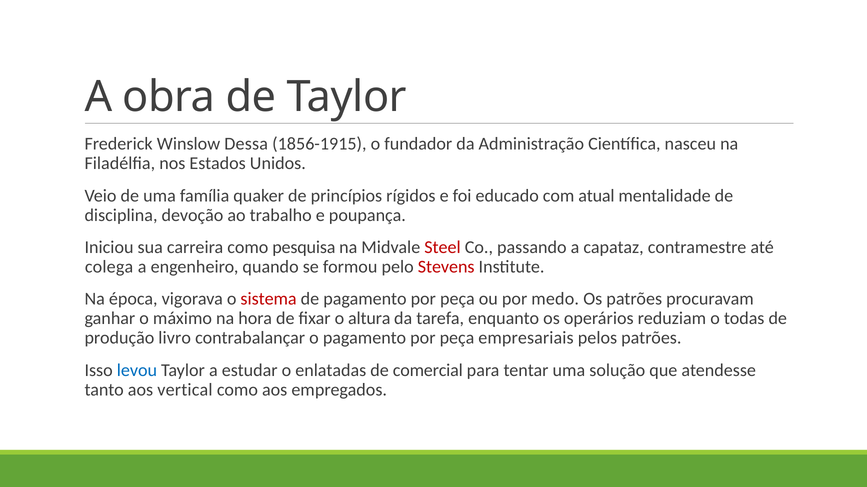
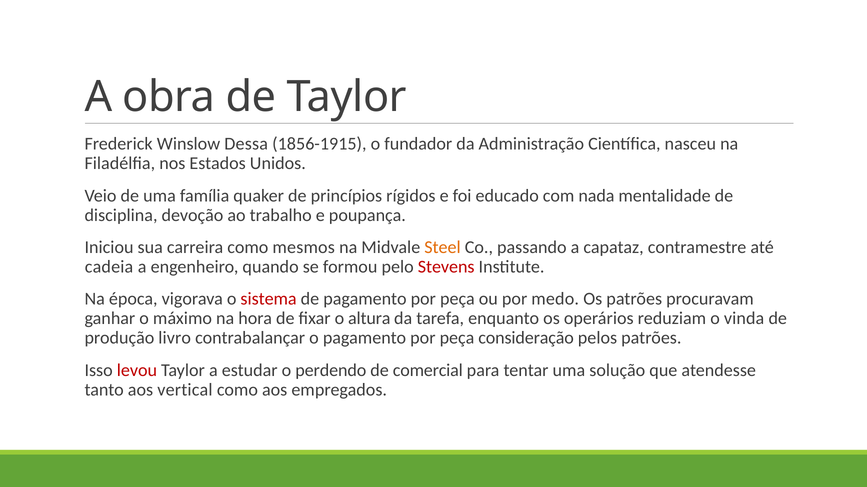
atual: atual -> nada
pesquisa: pesquisa -> mesmos
Steel colour: red -> orange
colega: colega -> cadeia
todas: todas -> vinda
empresariais: empresariais -> consideração
levou colour: blue -> red
enlatadas: enlatadas -> perdendo
